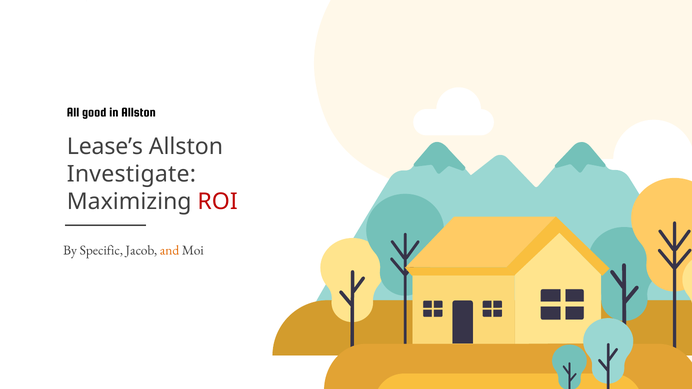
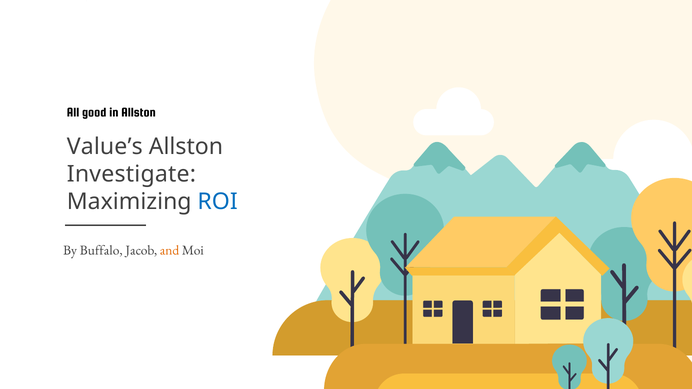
Lease’s: Lease’s -> Value’s
ROI colour: red -> blue
Specific: Specific -> Buffalo
